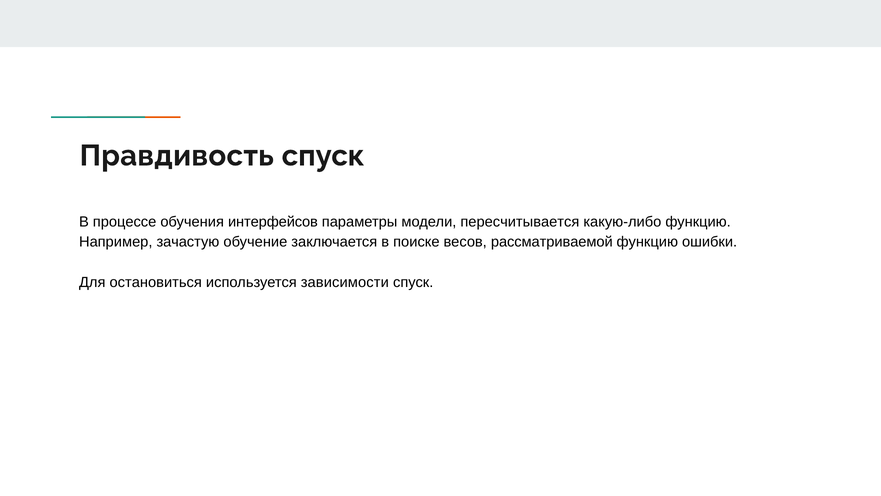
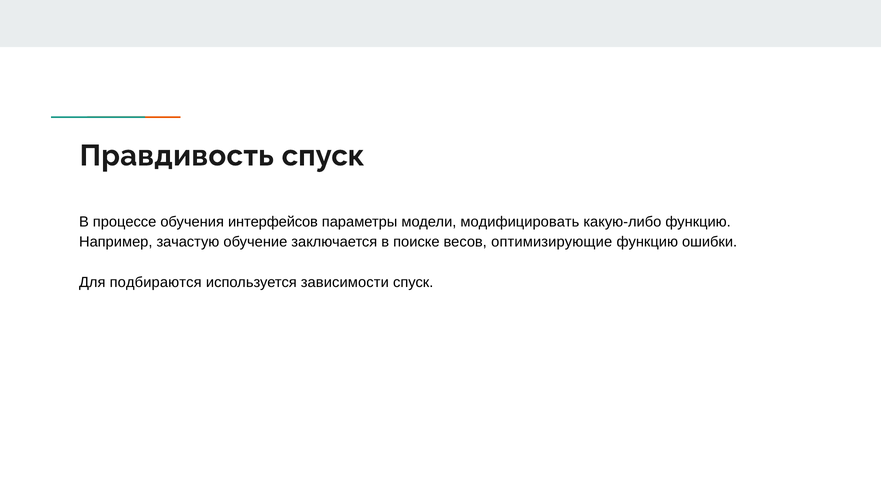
пересчитывается: пересчитывается -> модифицировать
рассматриваемой: рассматриваемой -> оптимизирующие
остановиться: остановиться -> подбираются
